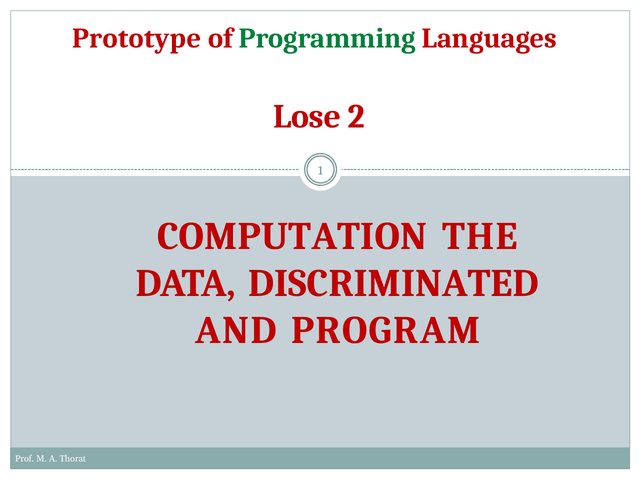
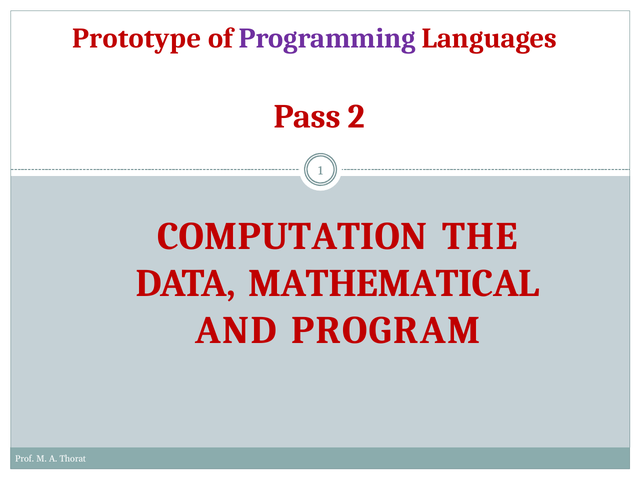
Programming colour: green -> purple
Lose: Lose -> Pass
DISCRIMINATED: DISCRIMINATED -> MATHEMATICAL
